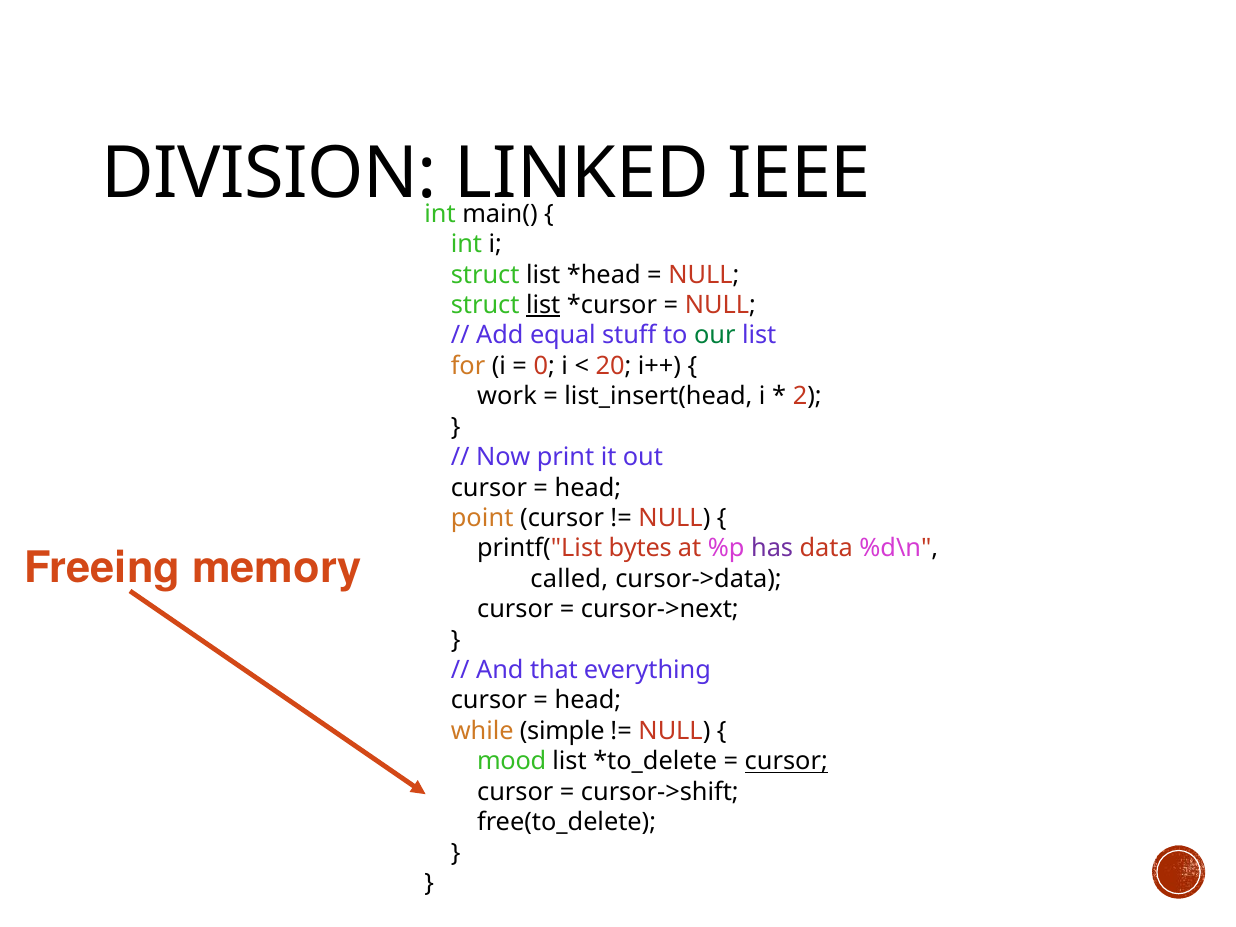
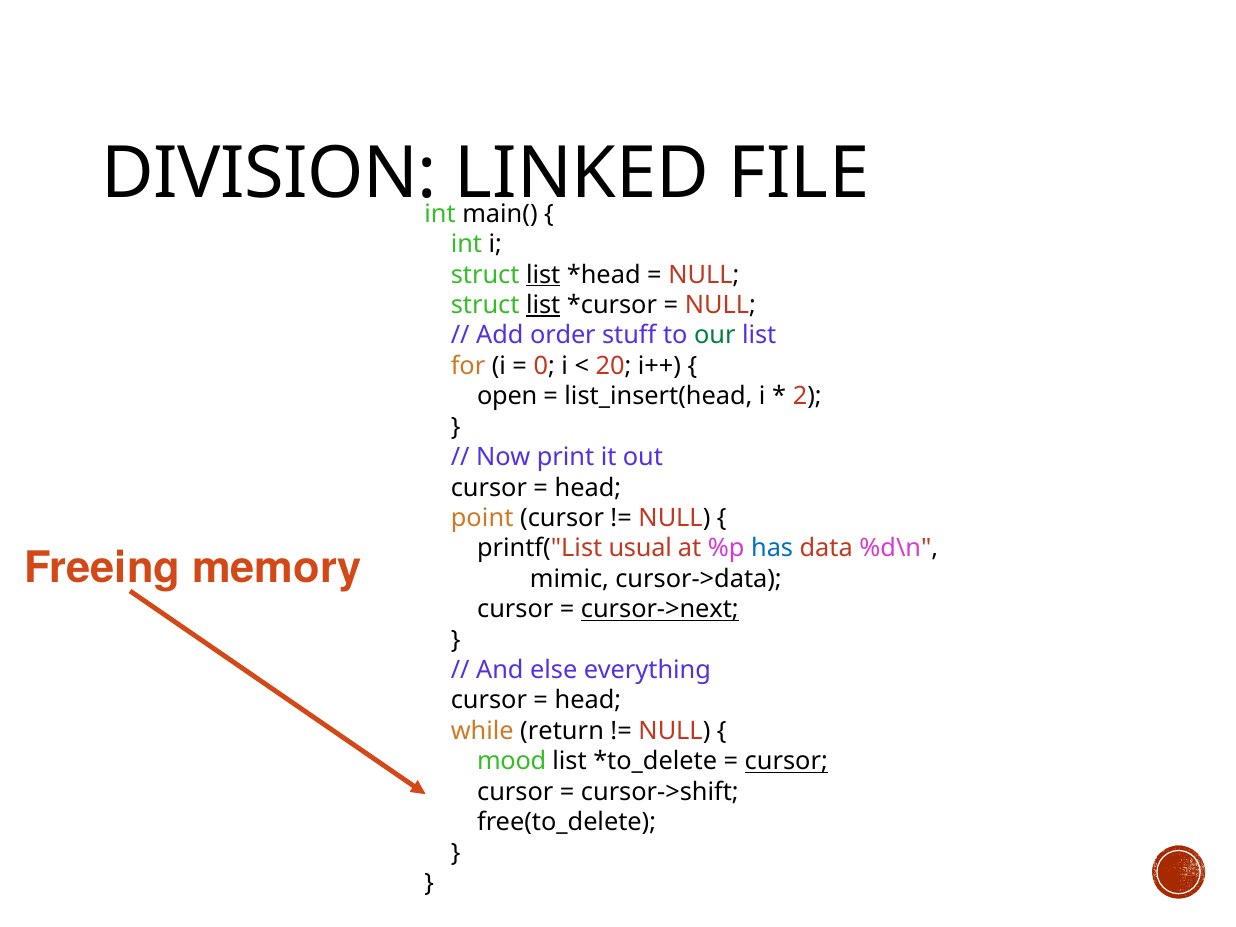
IEEE: IEEE -> FILE
list at (543, 275) underline: none -> present
equal: equal -> order
work: work -> open
bytes: bytes -> usual
has colour: purple -> blue
called: called -> mimic
cursor->next underline: none -> present
that: that -> else
simple: simple -> return
